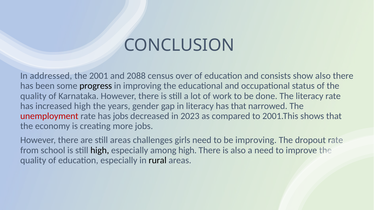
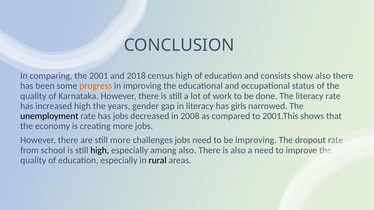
addressed: addressed -> comparing
2088: 2088 -> 2018
census over: over -> high
progress colour: black -> orange
has that: that -> girls
unemployment colour: red -> black
2023: 2023 -> 2008
still areas: areas -> more
challenges girls: girls -> jobs
among high: high -> also
